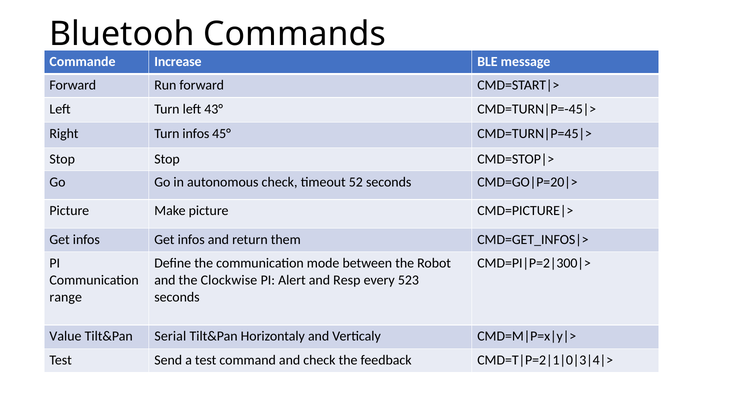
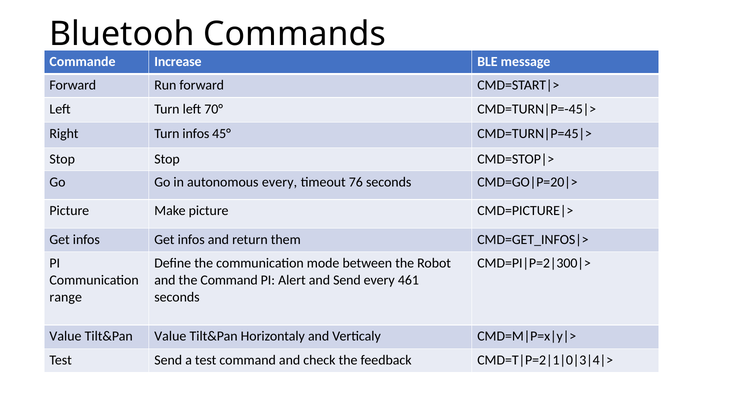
43°: 43° -> 70°
autonomous check: check -> every
52: 52 -> 76
the Clockwise: Clockwise -> Command
and Resp: Resp -> Send
523: 523 -> 461
Tilt&Pan Serial: Serial -> Value
